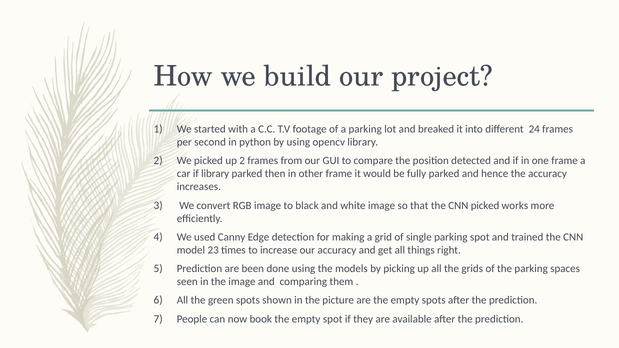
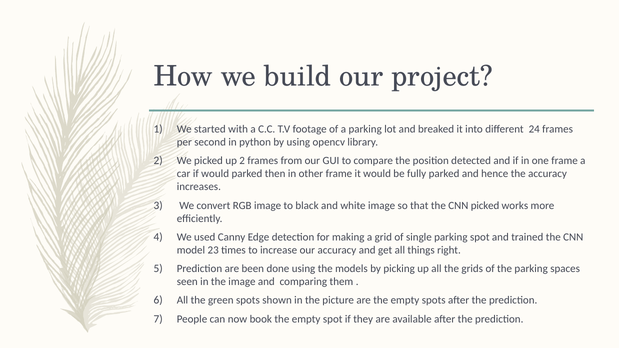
if library: library -> would
